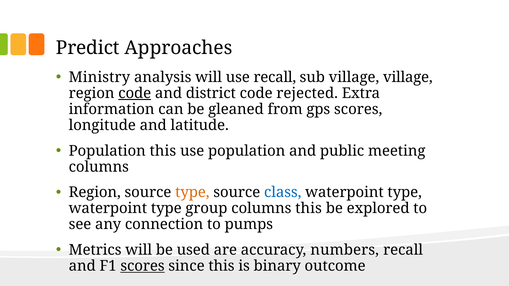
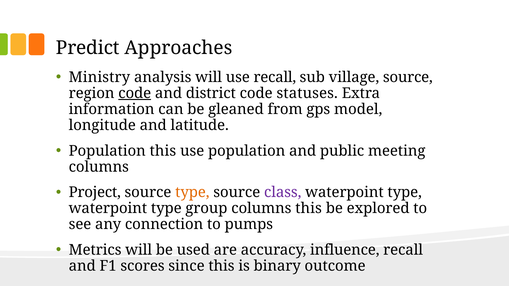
village village: village -> source
rejected: rejected -> statuses
gps scores: scores -> model
Region at (95, 193): Region -> Project
class colour: blue -> purple
numbers: numbers -> influence
scores at (143, 266) underline: present -> none
